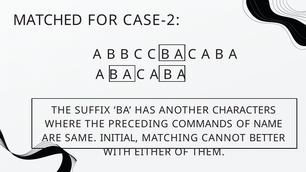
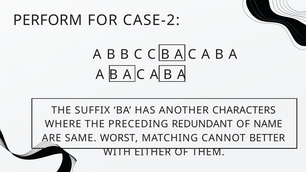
MATCHED: MATCHED -> PERFORM
COMMANDS: COMMANDS -> REDUNDANT
INITIAL: INITIAL -> WORST
